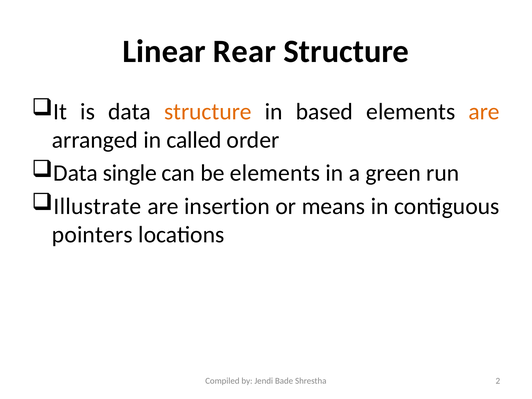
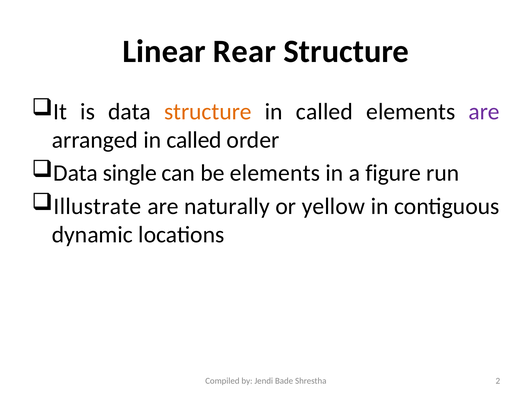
based at (324, 112): based -> called
are at (484, 112) colour: orange -> purple
green: green -> figure
insertion: insertion -> naturally
means: means -> yellow
pointers: pointers -> dynamic
